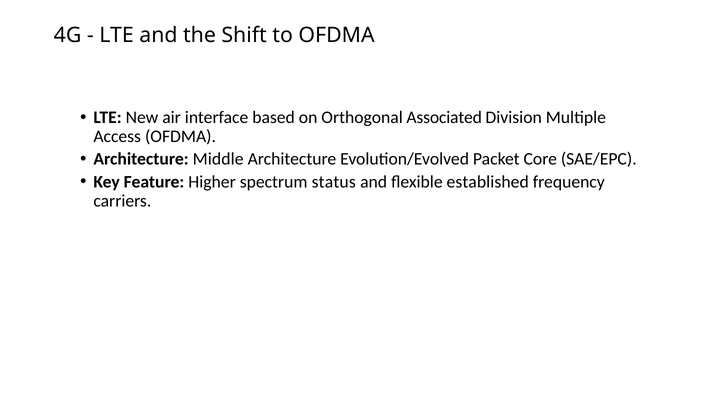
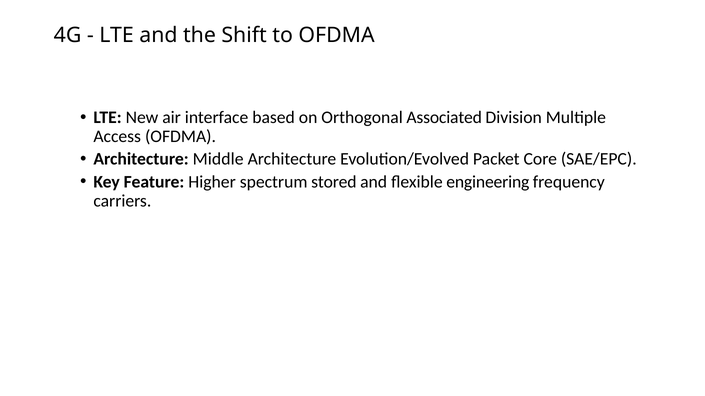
status: status -> stored
established: established -> engineering
